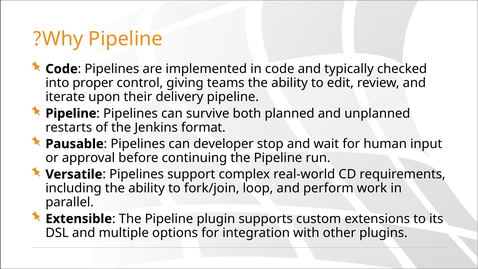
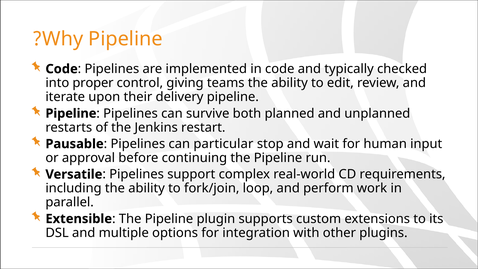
format: format -> restart
developer: developer -> particular
